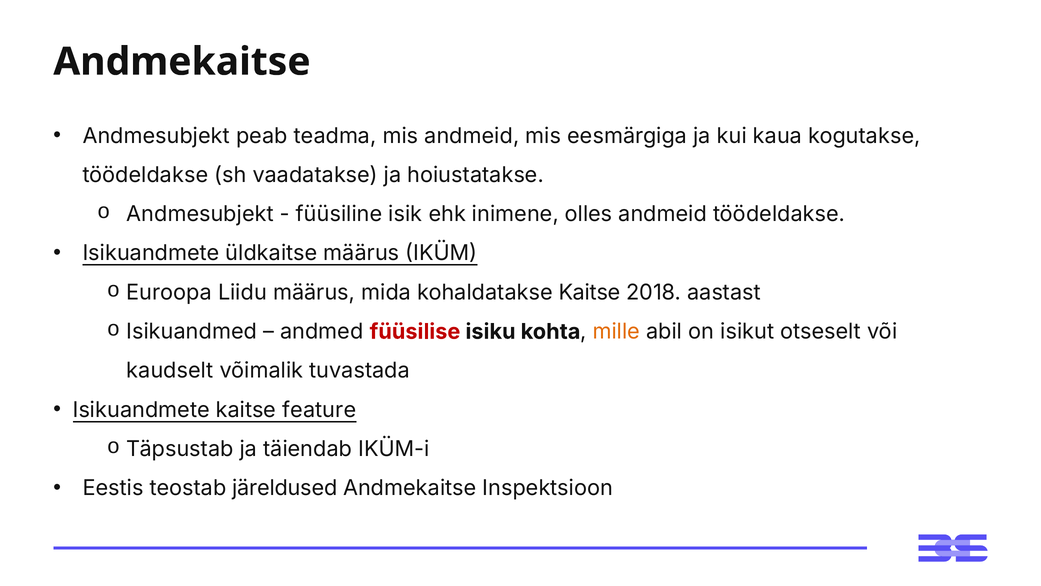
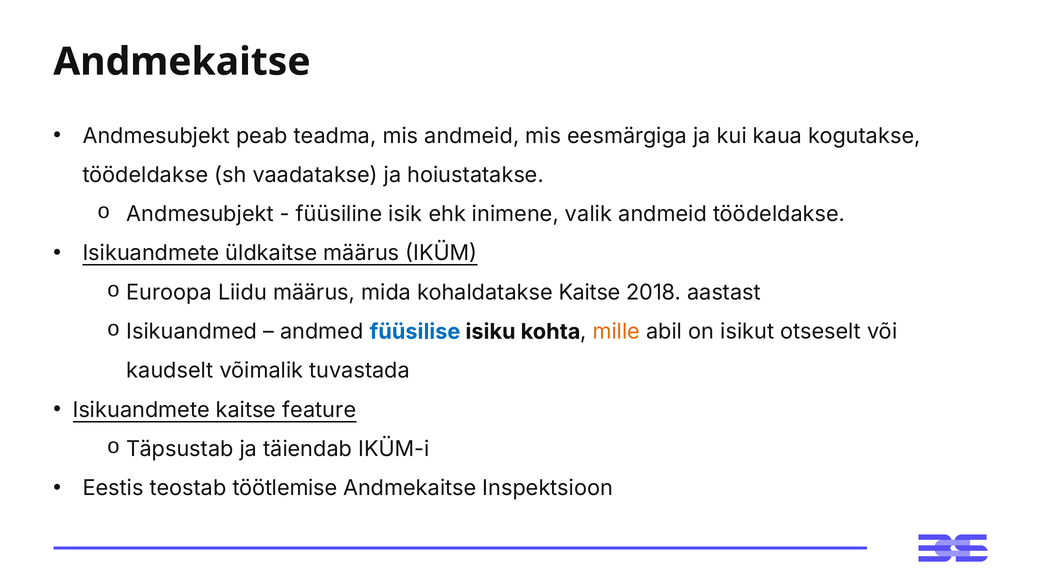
olles: olles -> valik
füüsilise colour: red -> blue
järeldused: järeldused -> töötlemise
